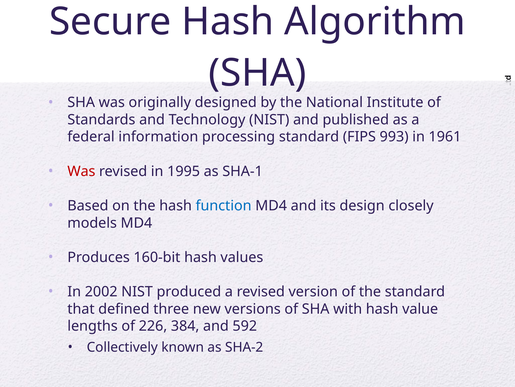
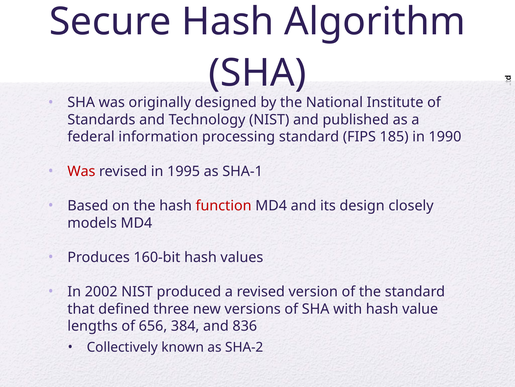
993: 993 -> 185
1961: 1961 -> 1990
function colour: blue -> red
226: 226 -> 656
592: 592 -> 836
